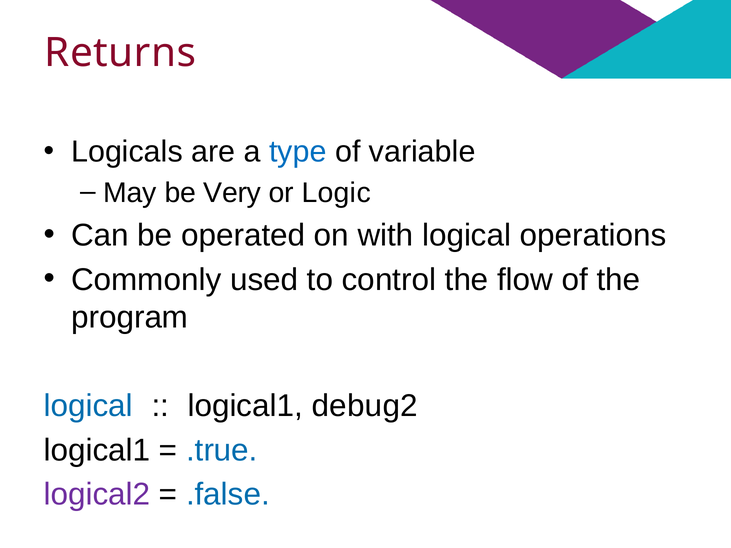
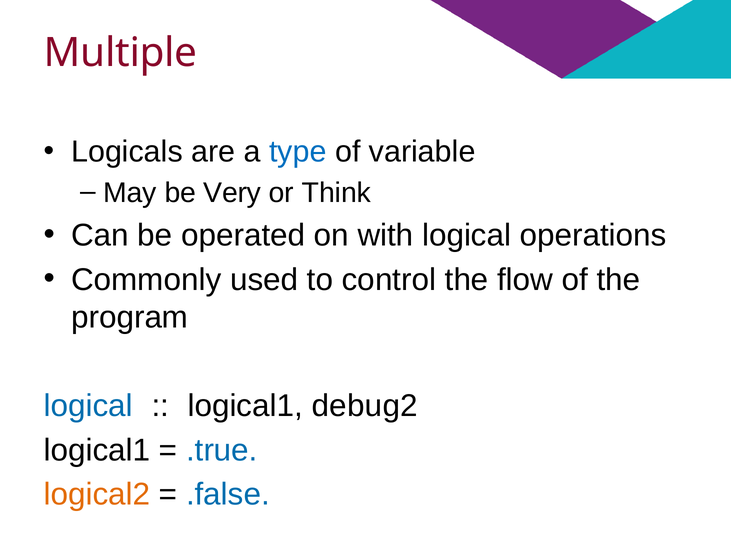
Returns: Returns -> Multiple
Logic: Logic -> Think
logical2 colour: purple -> orange
